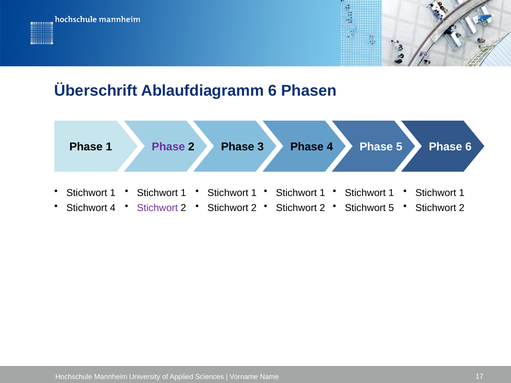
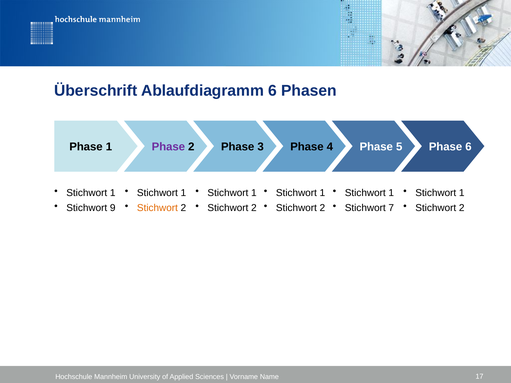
Stichwort 4: 4 -> 9
Stichwort at (157, 208) colour: purple -> orange
Stichwort 5: 5 -> 7
